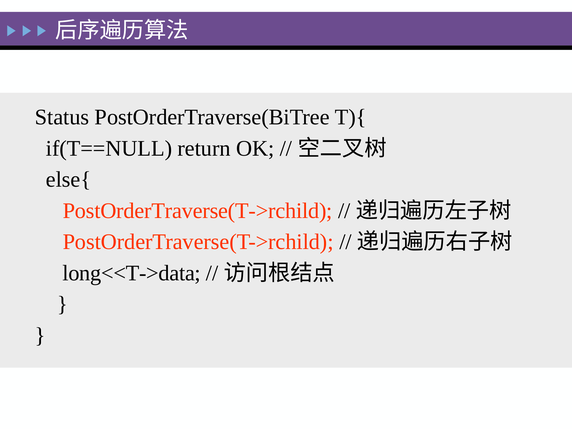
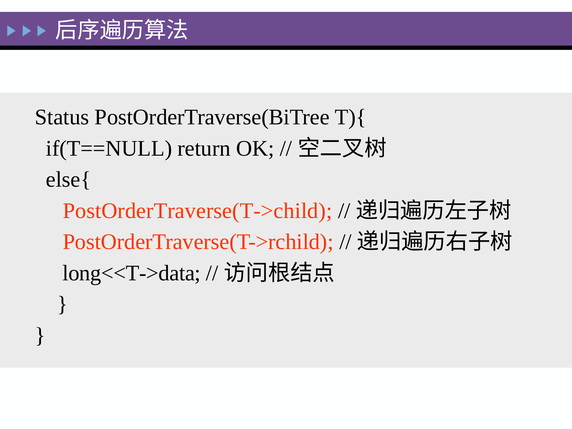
PostOrderTraverse(T->rchild at (198, 211): PostOrderTraverse(T->rchild -> PostOrderTraverse(T->child
